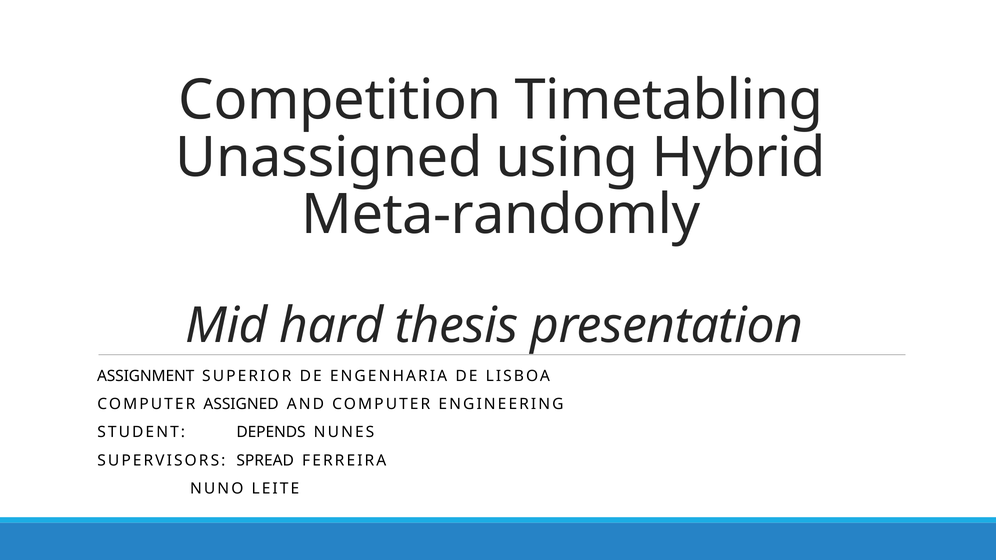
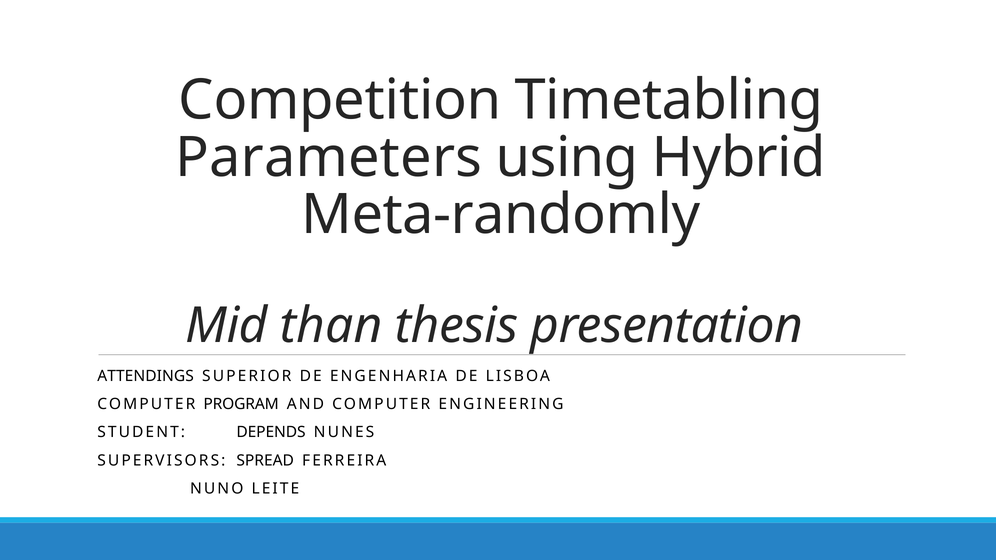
Unassigned: Unassigned -> Parameters
hard: hard -> than
ASSIGNMENT: ASSIGNMENT -> ATTENDINGS
ASSIGNED: ASSIGNED -> PROGRAM
